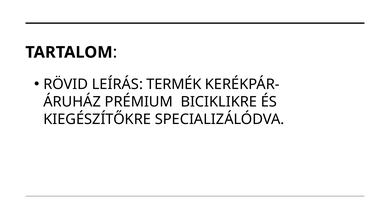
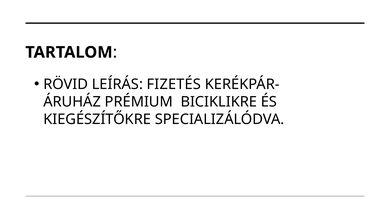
TERMÉK: TERMÉK -> FIZETÉS
